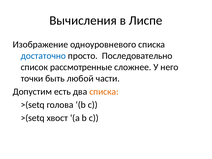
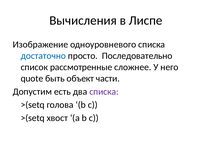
точки: точки -> quote
любой: любой -> объект
списка at (104, 92) colour: orange -> purple
